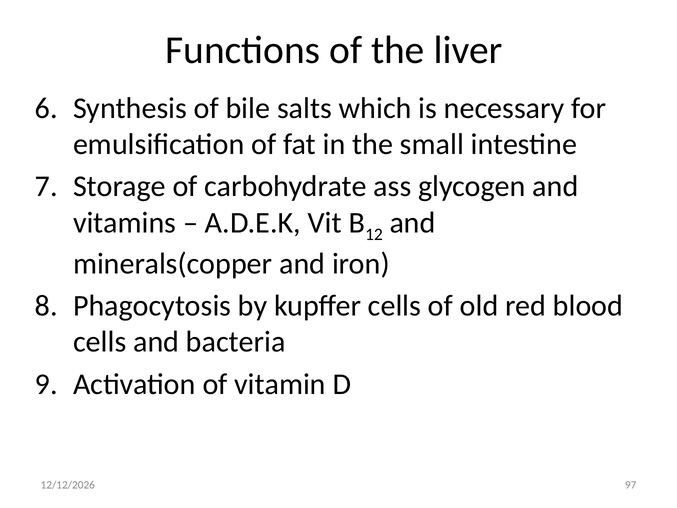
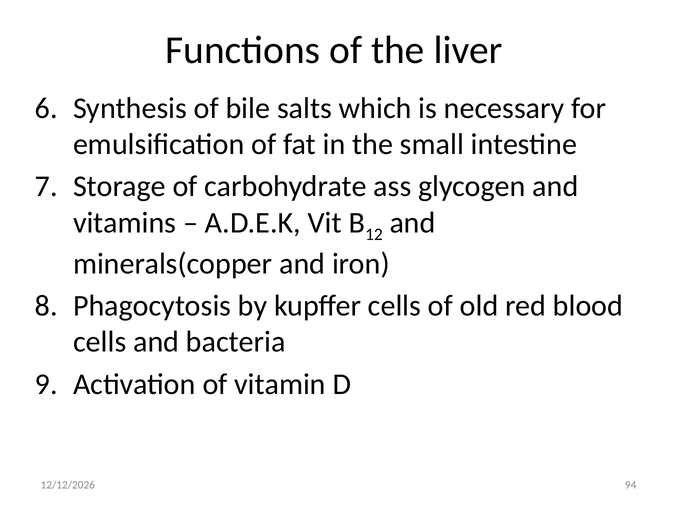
97: 97 -> 94
